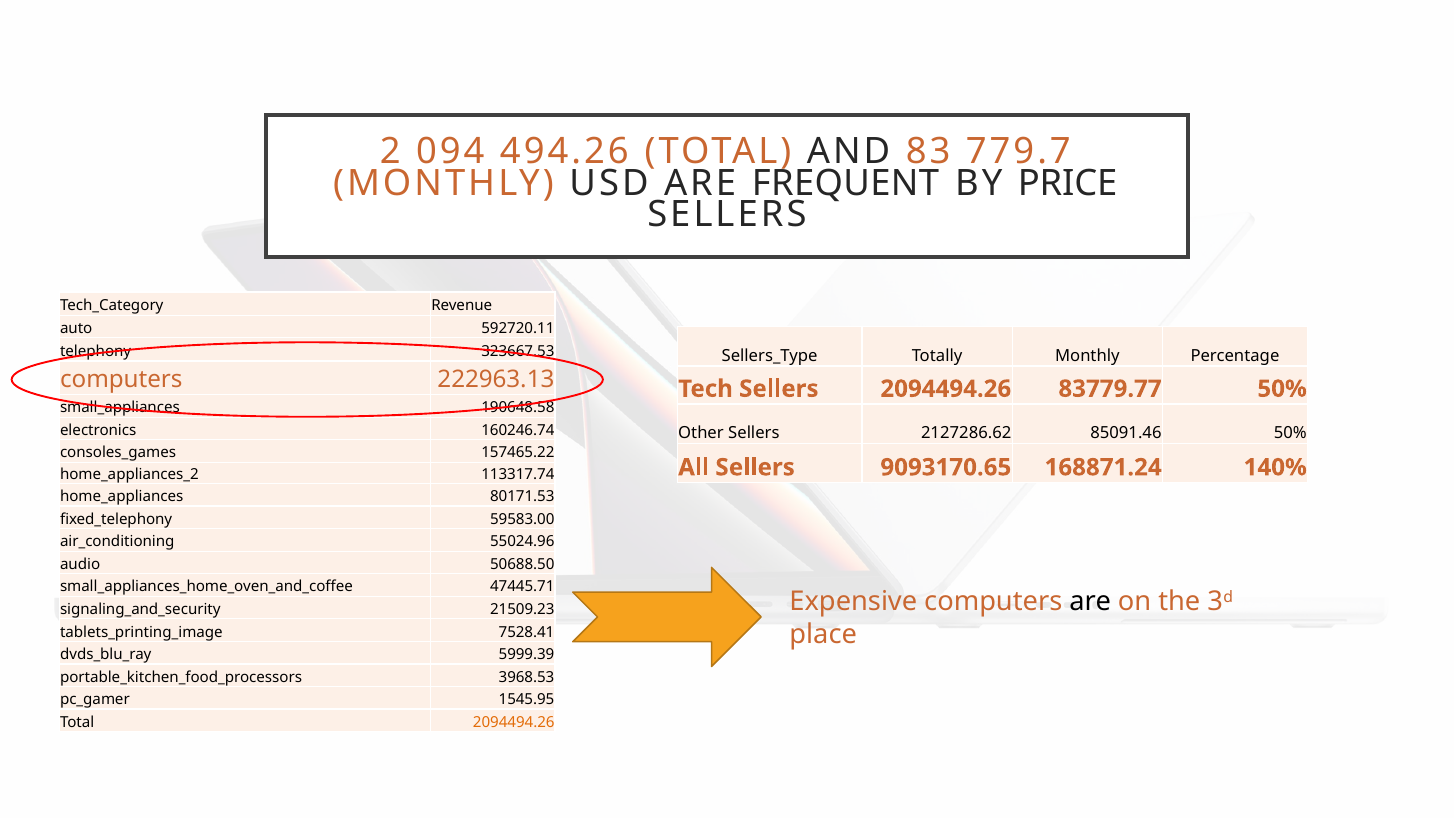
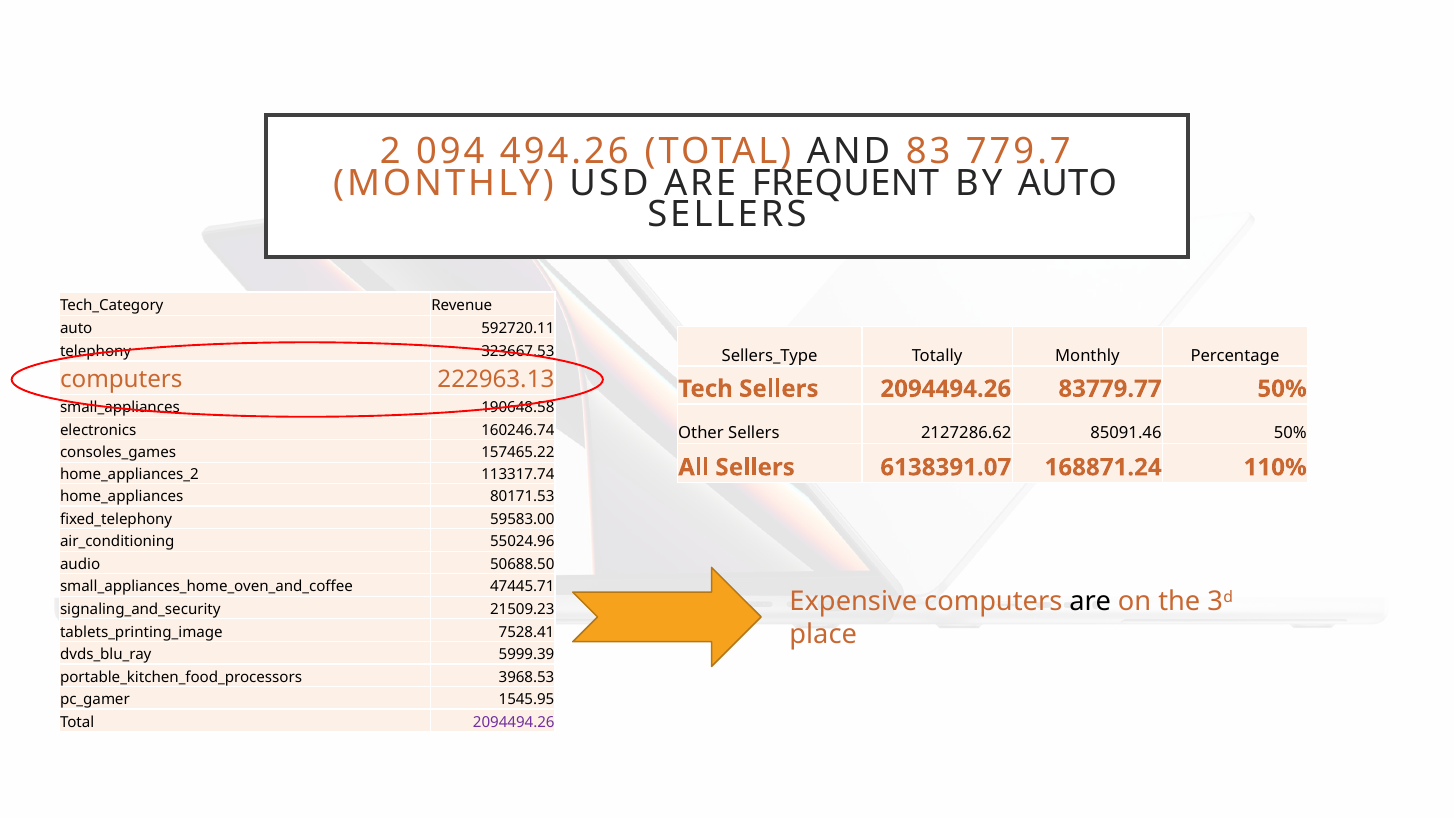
BY PRICE: PRICE -> AUTO
9093170.65: 9093170.65 -> 6138391.07
140%: 140% -> 110%
2094494.26 at (514, 722) colour: orange -> purple
